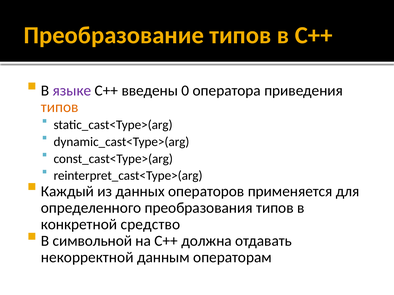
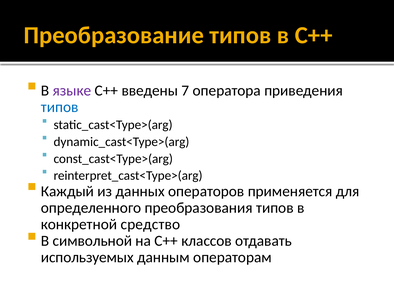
0: 0 -> 7
типов at (60, 107) colour: orange -> blue
должна: должна -> классов
некорректной: некорректной -> используемых
